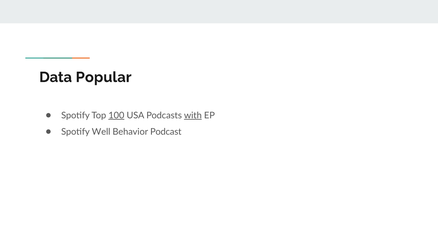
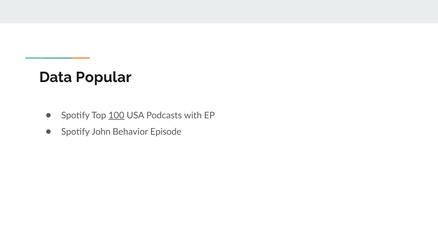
with underline: present -> none
Well: Well -> John
Podcast: Podcast -> Episode
